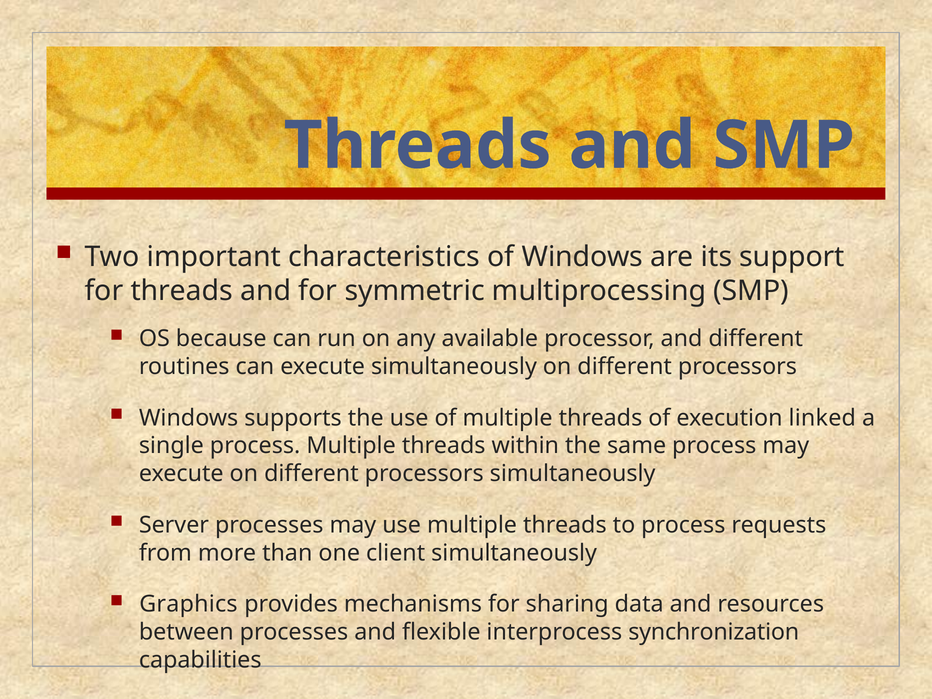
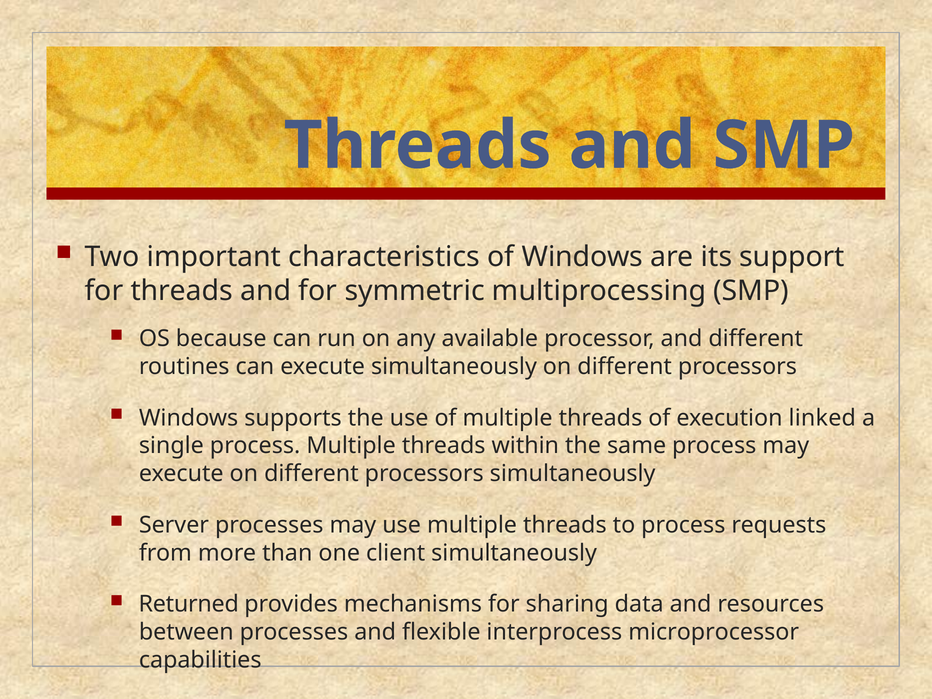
Graphics: Graphics -> Returned
synchronization: synchronization -> microprocessor
